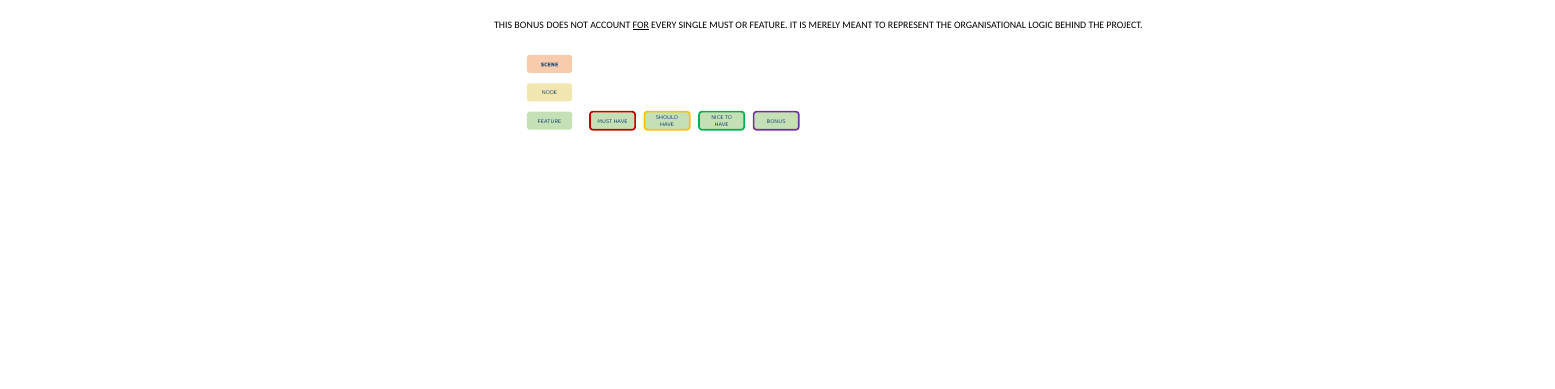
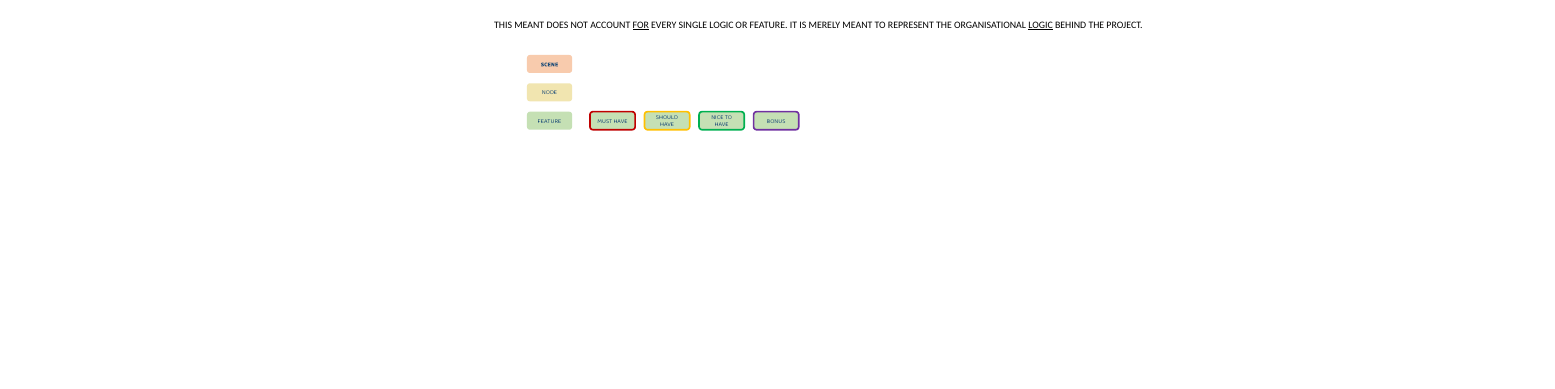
THIS BONUS: BONUS -> MEANT
SINGLE MUST: MUST -> LOGIC
LOGIC at (1041, 25) underline: none -> present
